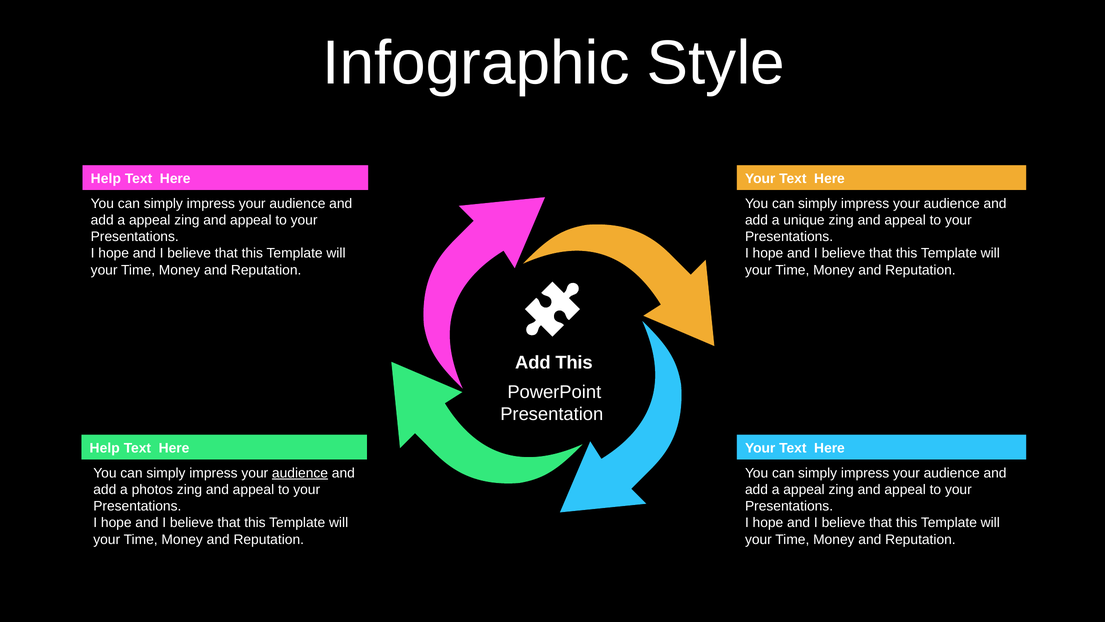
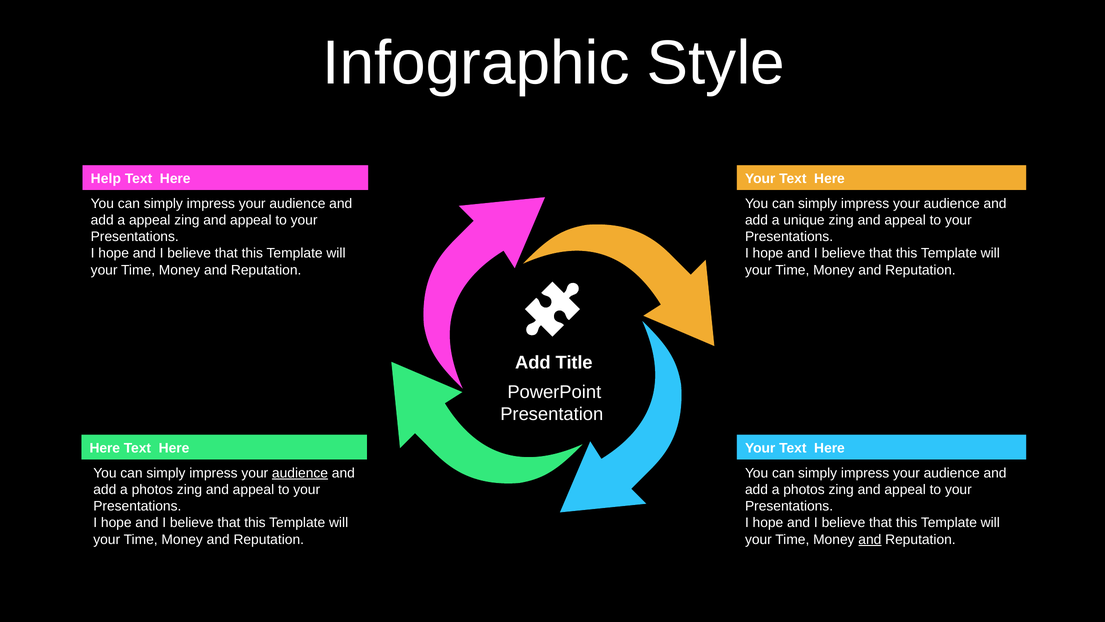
Add This: This -> Title
Help at (105, 448): Help -> Here
appeal at (804, 489): appeal -> photos
and at (870, 539) underline: none -> present
